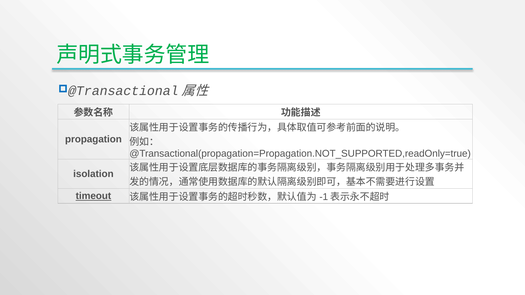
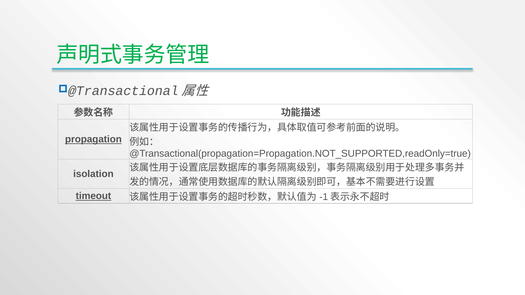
propagation underline: none -> present
